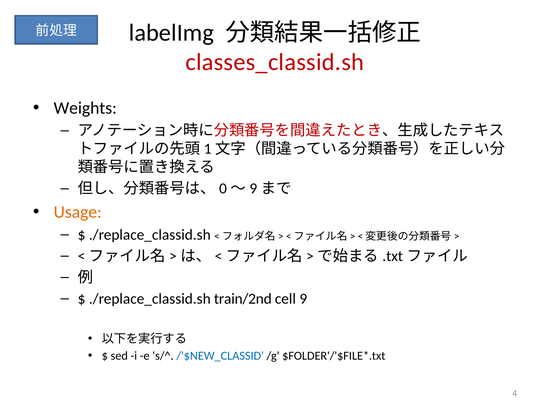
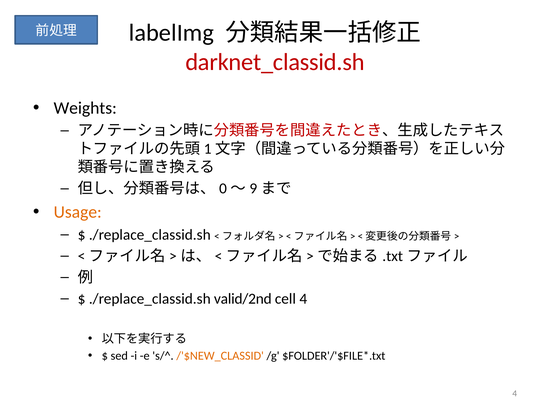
classes_classid.sh: classes_classid.sh -> darknet_classid.sh
train/2nd: train/2nd -> valid/2nd
cell 9: 9 -> 4
/'$NEW_CLASSID colour: blue -> orange
